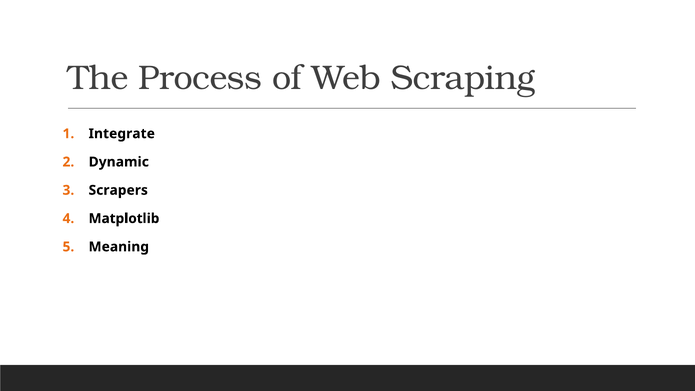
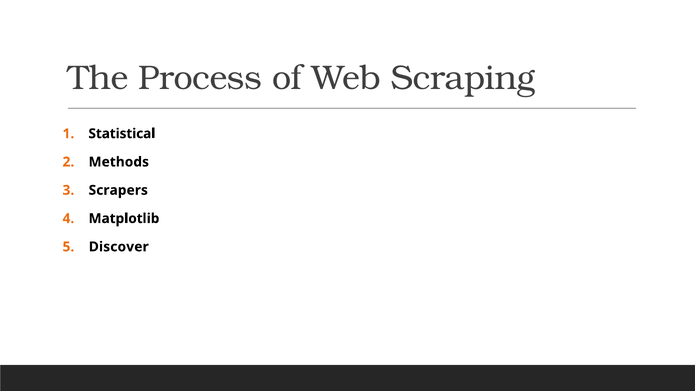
Integrate: Integrate -> Statistical
Dynamic: Dynamic -> Methods
Meaning: Meaning -> Discover
